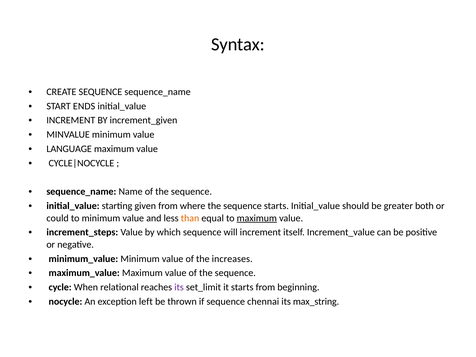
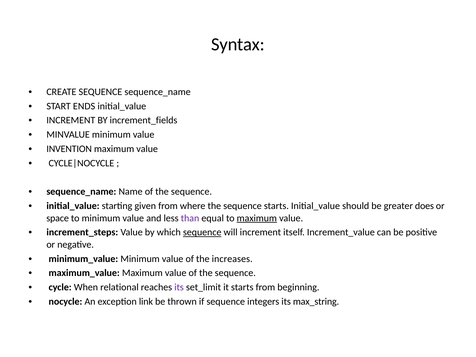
increment_given: increment_given -> increment_fields
LANGUAGE: LANGUAGE -> INVENTION
both: both -> does
could: could -> space
than colour: orange -> purple
sequence at (202, 232) underline: none -> present
left: left -> link
chennai: chennai -> integers
